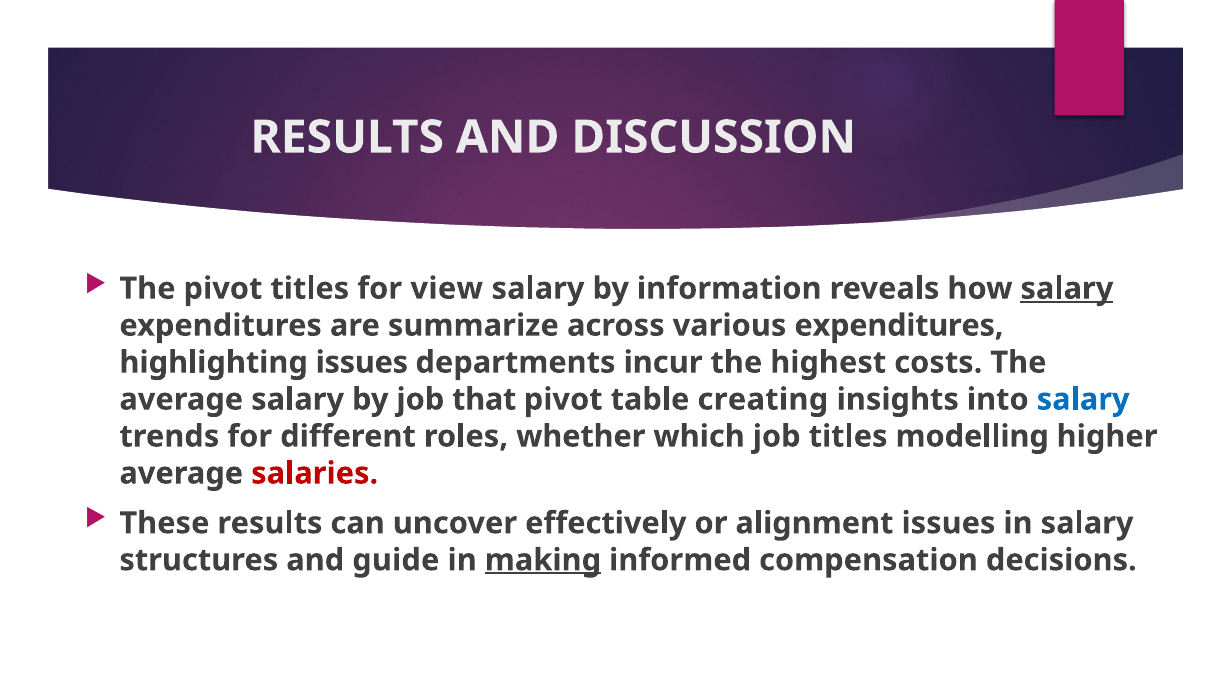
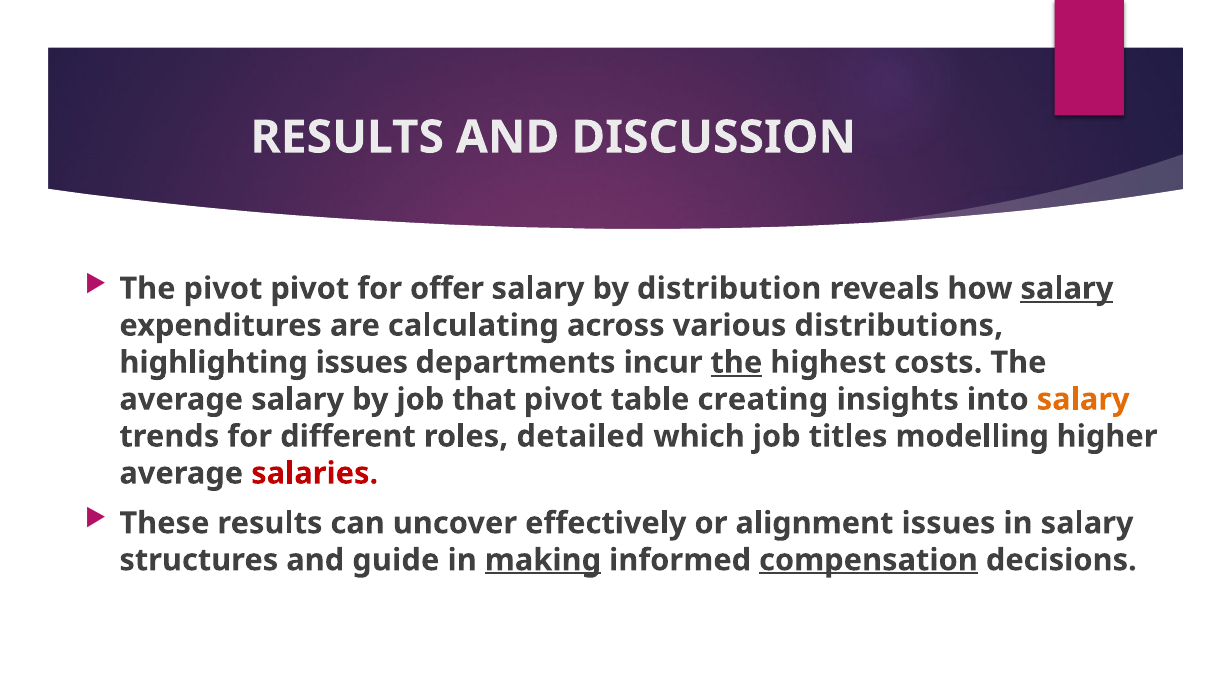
pivot titles: titles -> pivot
view: view -> offer
information: information -> distribution
summarize: summarize -> calculating
various expenditures: expenditures -> distributions
the at (736, 362) underline: none -> present
salary at (1083, 399) colour: blue -> orange
whether: whether -> detailed
compensation underline: none -> present
